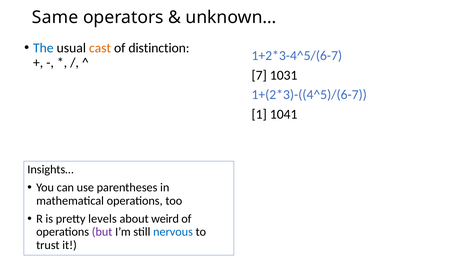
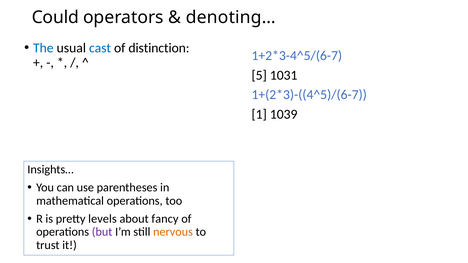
Same: Same -> Could
unknown…: unknown… -> denoting…
cast colour: orange -> blue
7: 7 -> 5
1041: 1041 -> 1039
weird: weird -> fancy
nervous colour: blue -> orange
